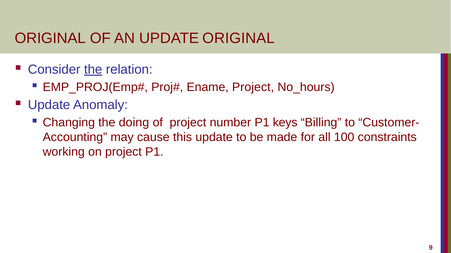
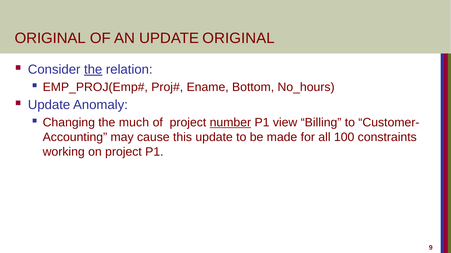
Ename Project: Project -> Bottom
doing: doing -> much
number underline: none -> present
keys: keys -> view
